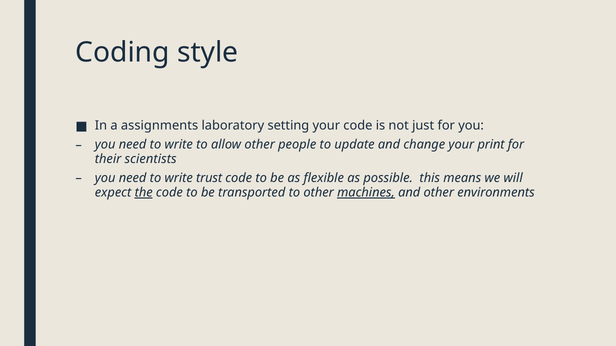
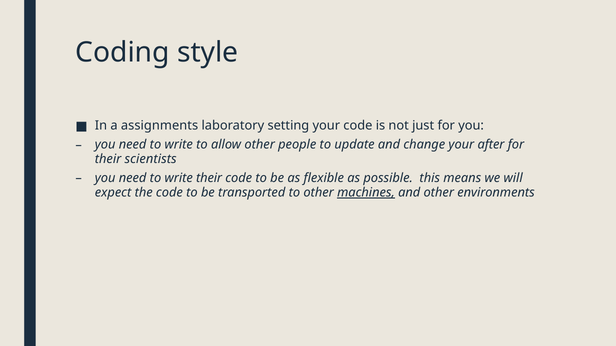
print: print -> after
write trust: trust -> their
the underline: present -> none
